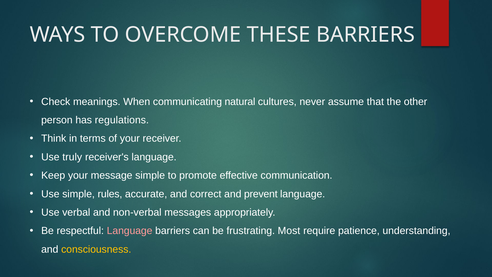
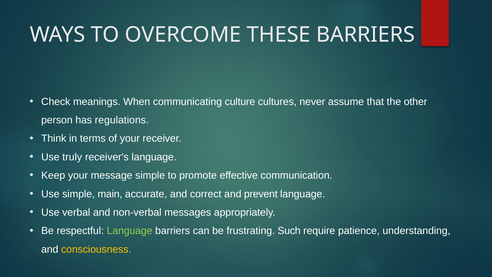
natural: natural -> culture
rules: rules -> main
Language at (130, 231) colour: pink -> light green
Most: Most -> Such
